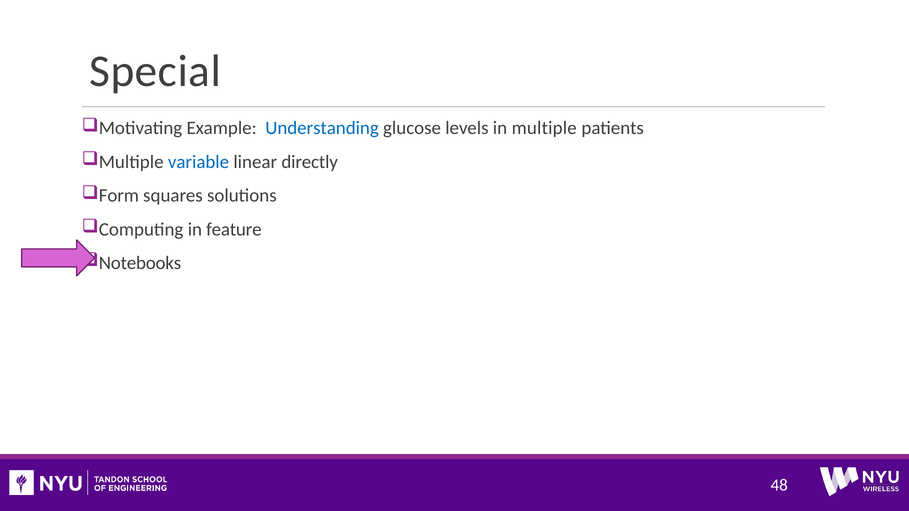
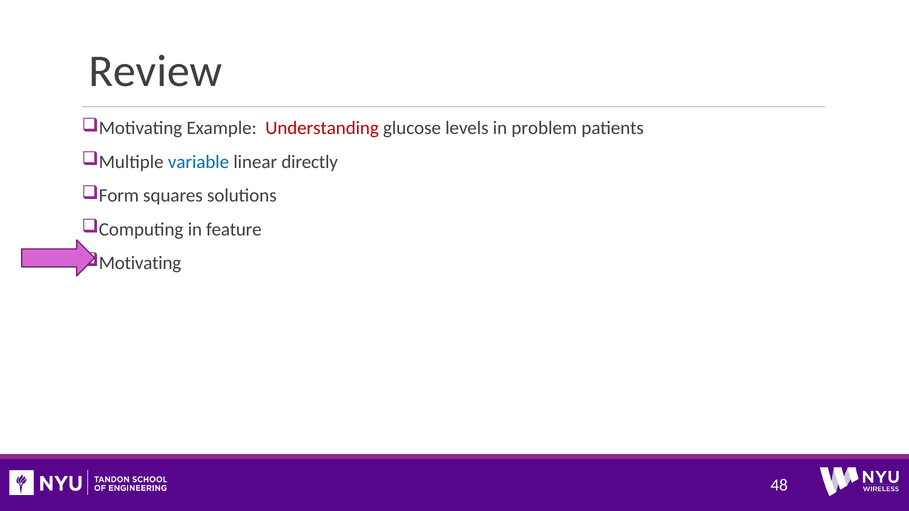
Special: Special -> Review
Understanding colour: blue -> red
in multiple: multiple -> problem
Notebooks at (140, 263): Notebooks -> Motivating
